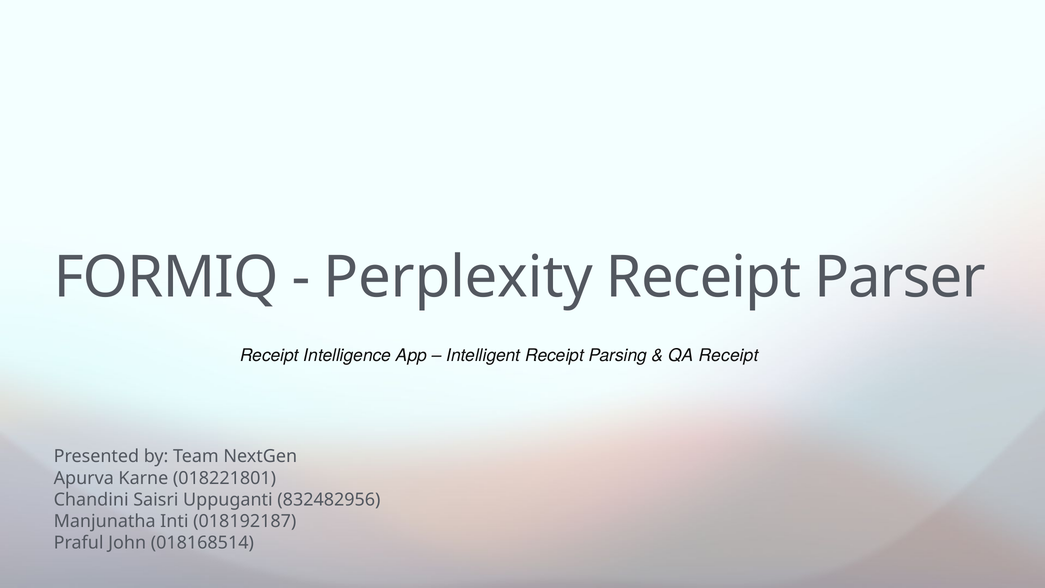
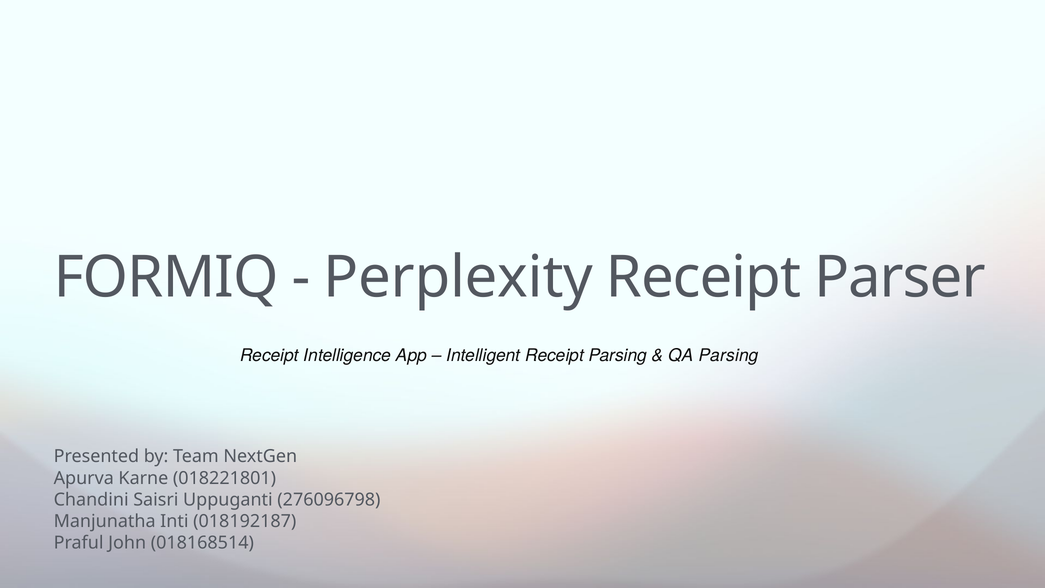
QA Receipt: Receipt -> Parsing
832482956: 832482956 -> 276096798
